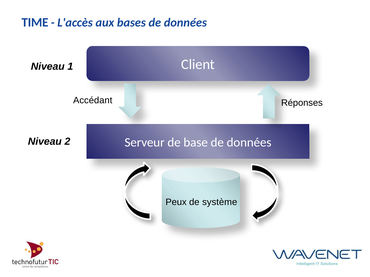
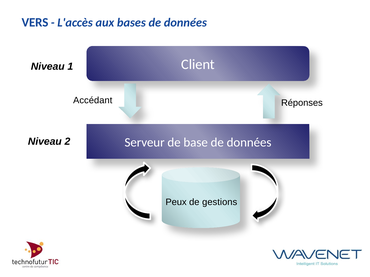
TIME: TIME -> VERS
système: système -> gestions
